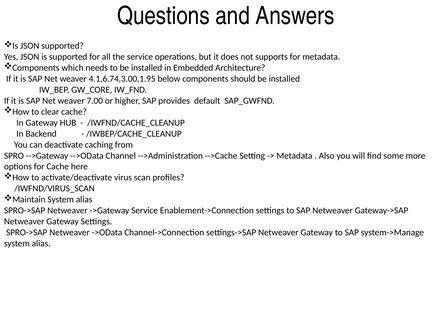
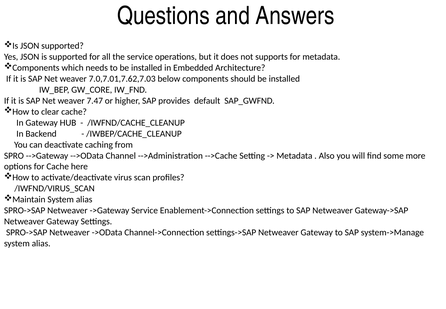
4.1,6.74,3.00,1.95: 4.1,6.74,3.00,1.95 -> 7.0,7.01,7.62,7.03
7.00: 7.00 -> 7.47
